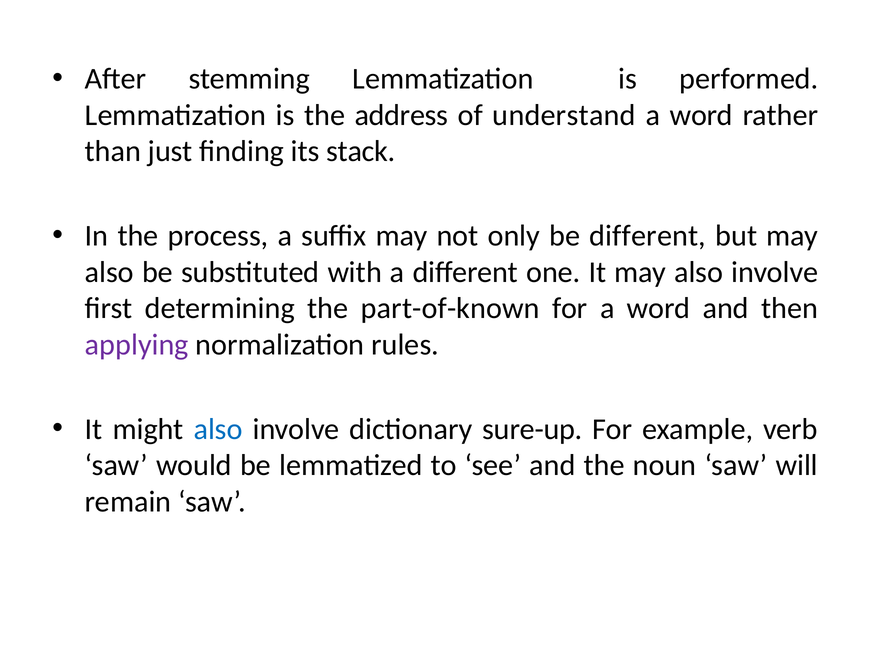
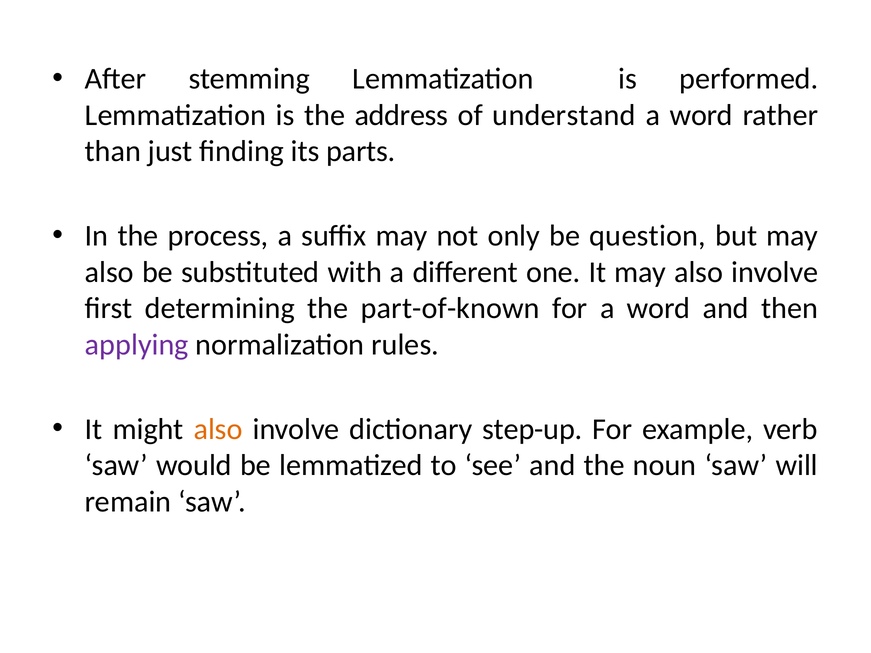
stack: stack -> parts
be different: different -> question
also at (218, 429) colour: blue -> orange
sure-up: sure-up -> step-up
